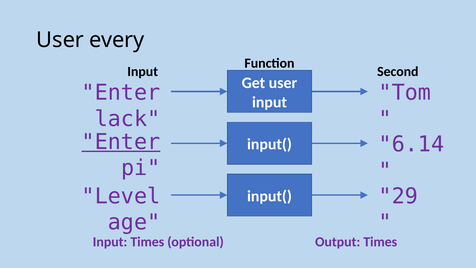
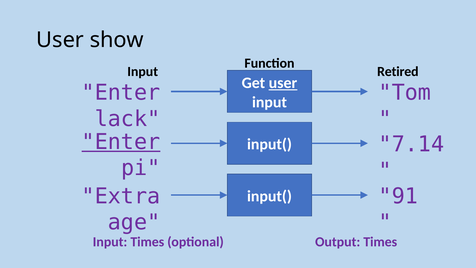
every: every -> show
Second: Second -> Retired
user at (283, 83) underline: none -> present
6.14: 6.14 -> 7.14
Level: Level -> Extra
29: 29 -> 91
